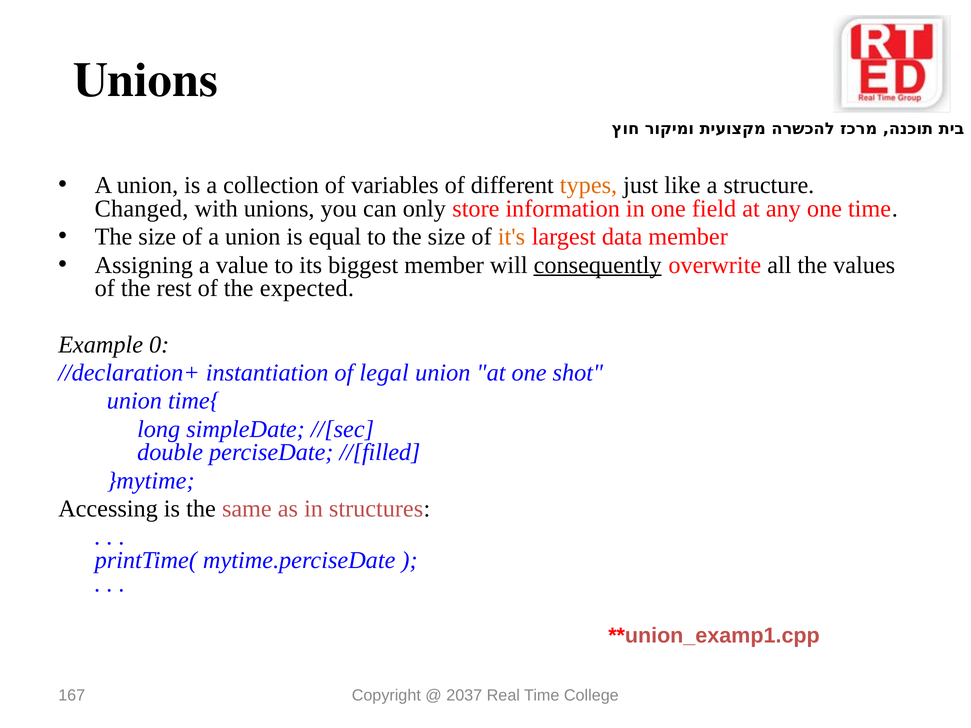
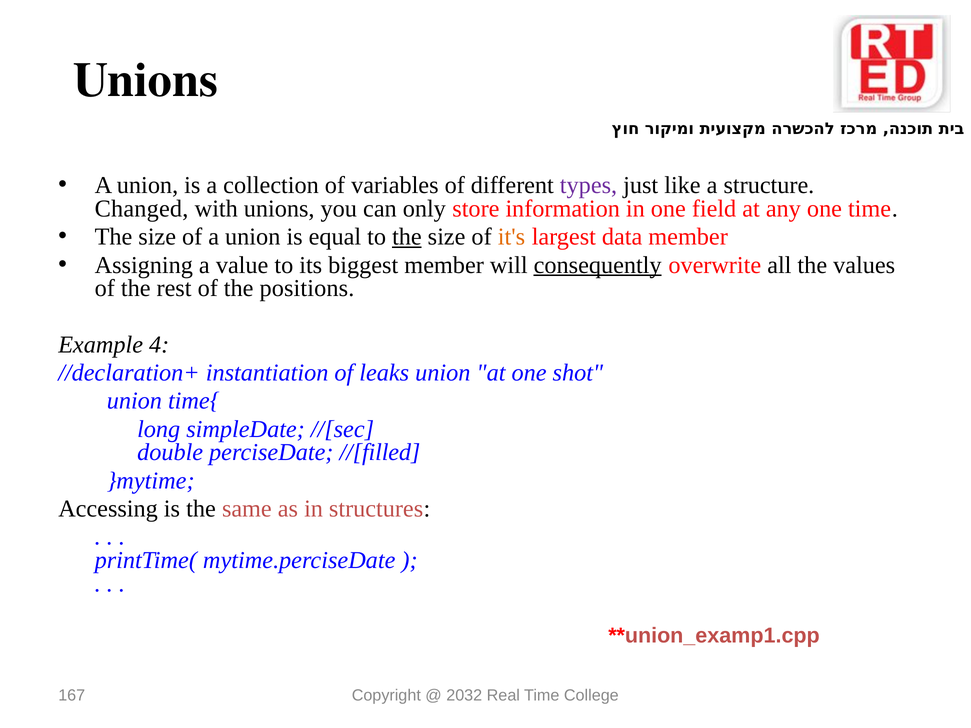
types colour: orange -> purple
the at (407, 237) underline: none -> present
expected: expected -> positions
0: 0 -> 4
legal: legal -> leaks
2037: 2037 -> 2032
